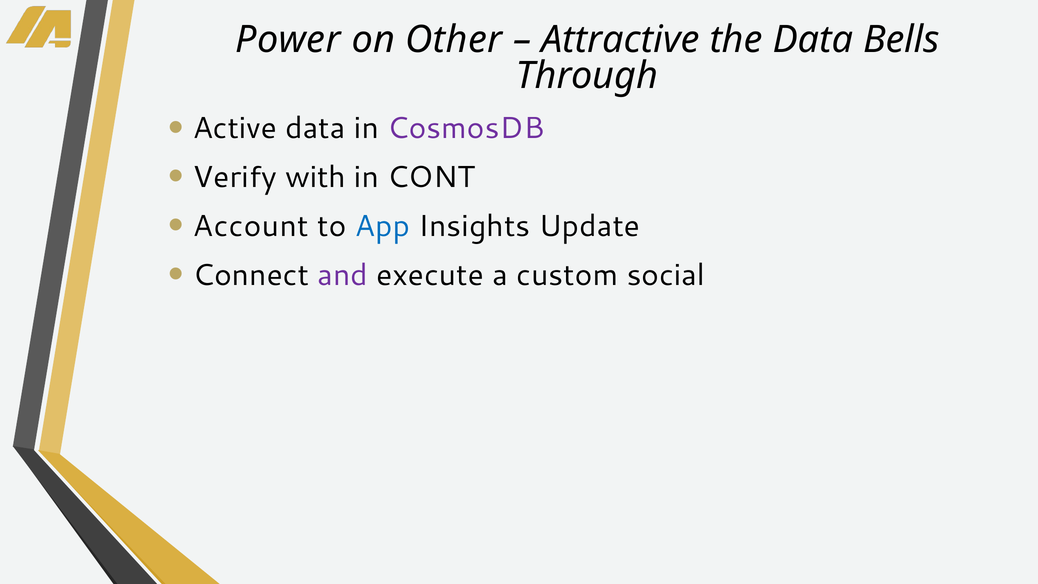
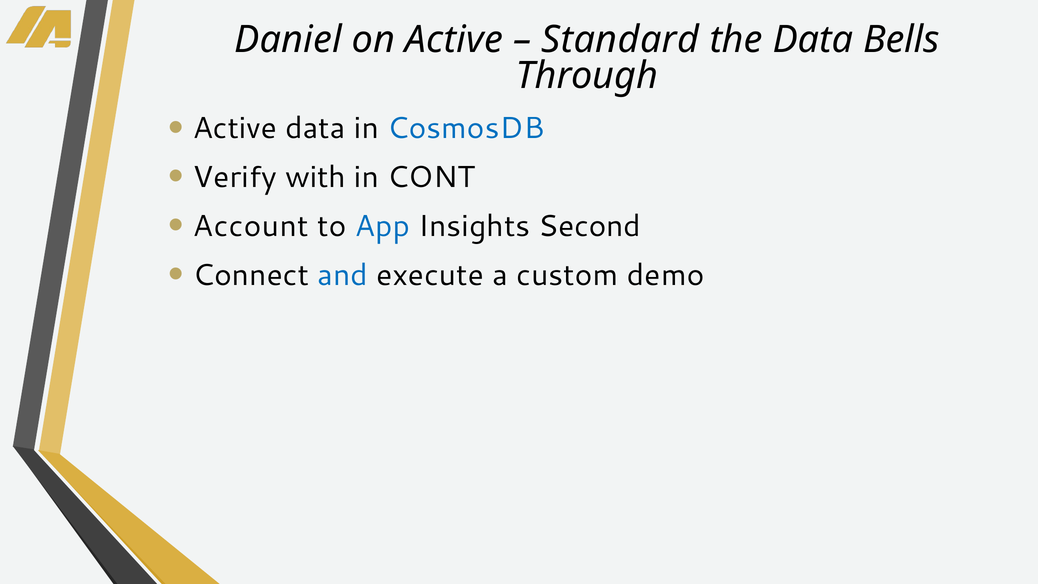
Power: Power -> Daniel
on Other: Other -> Active
Attractive: Attractive -> Standard
CosmosDB colour: purple -> blue
Update: Update -> Second
and colour: purple -> blue
social: social -> demo
